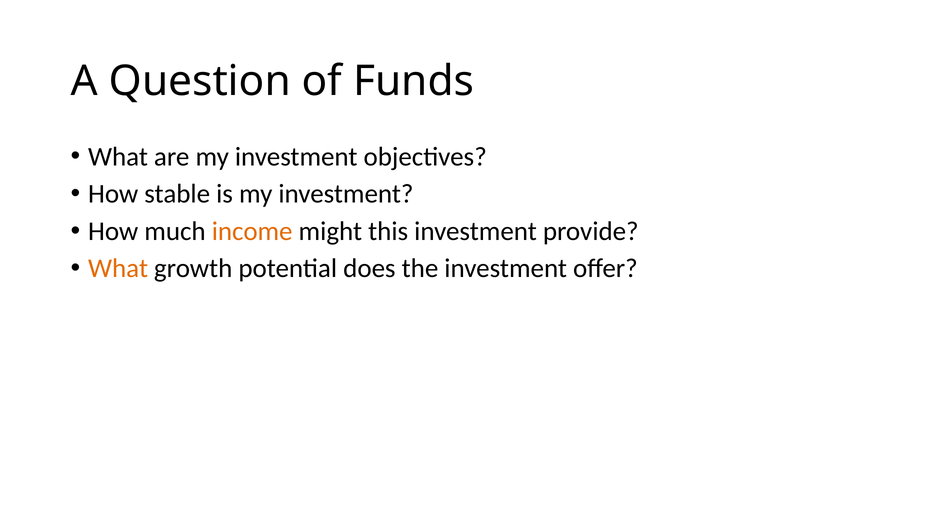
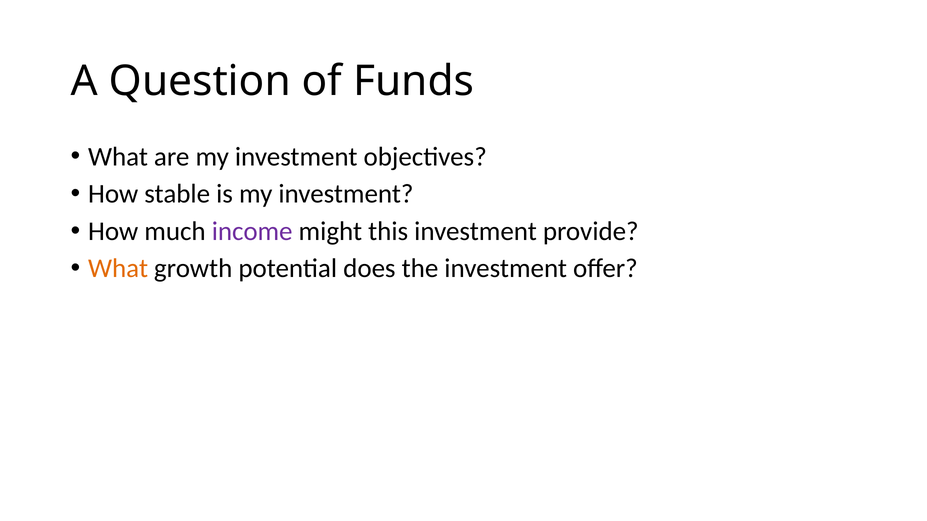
income colour: orange -> purple
